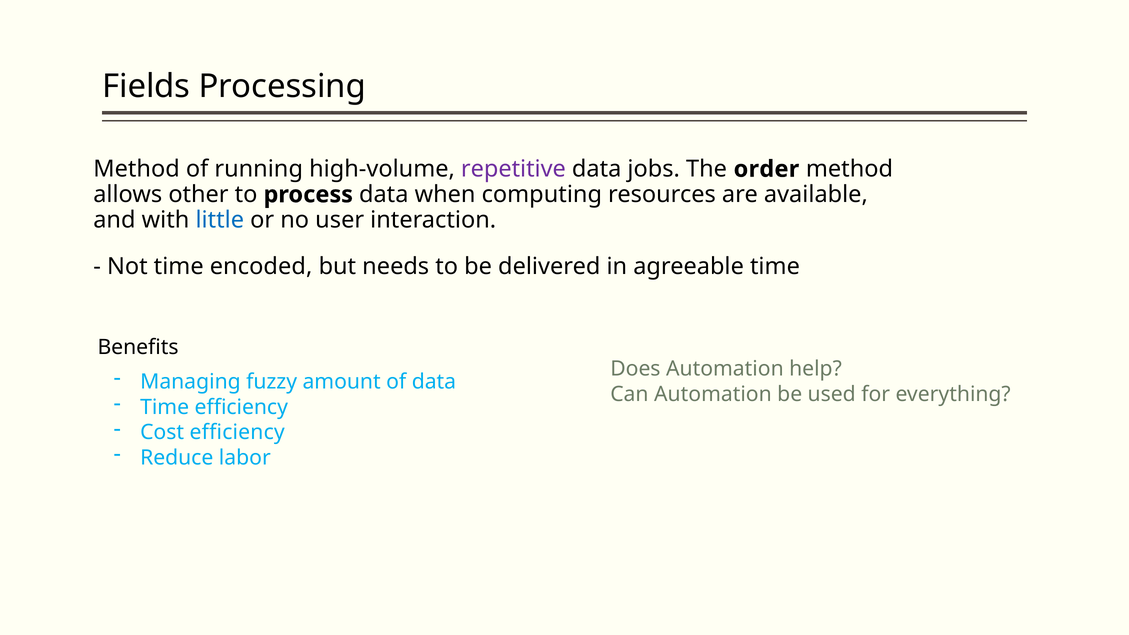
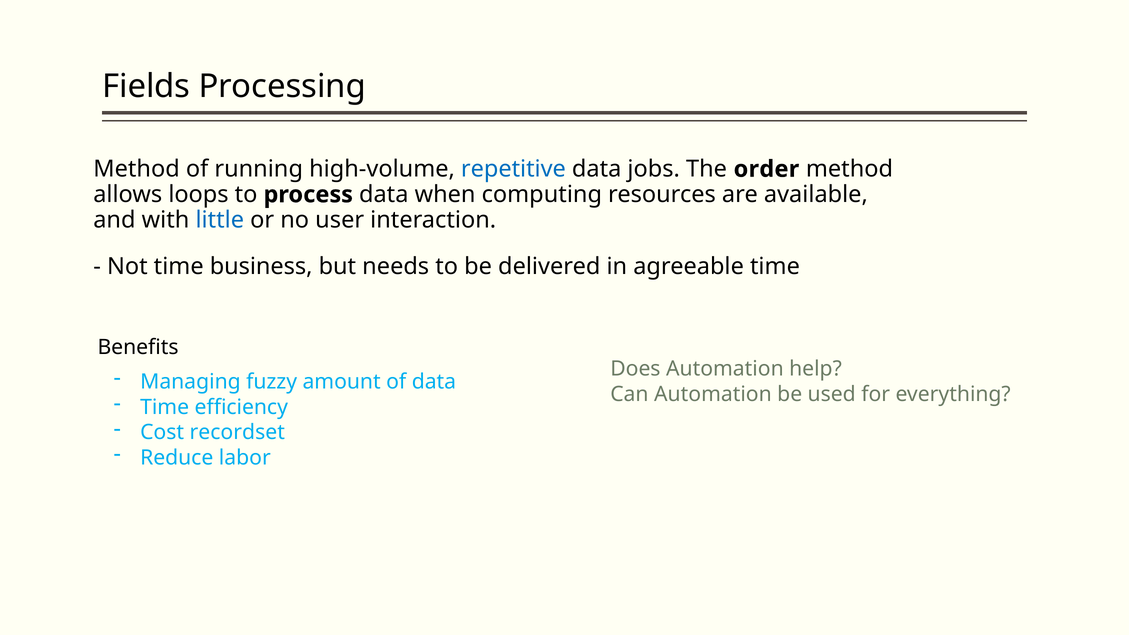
repetitive colour: purple -> blue
other: other -> loops
encoded: encoded -> business
Cost efficiency: efficiency -> recordset
